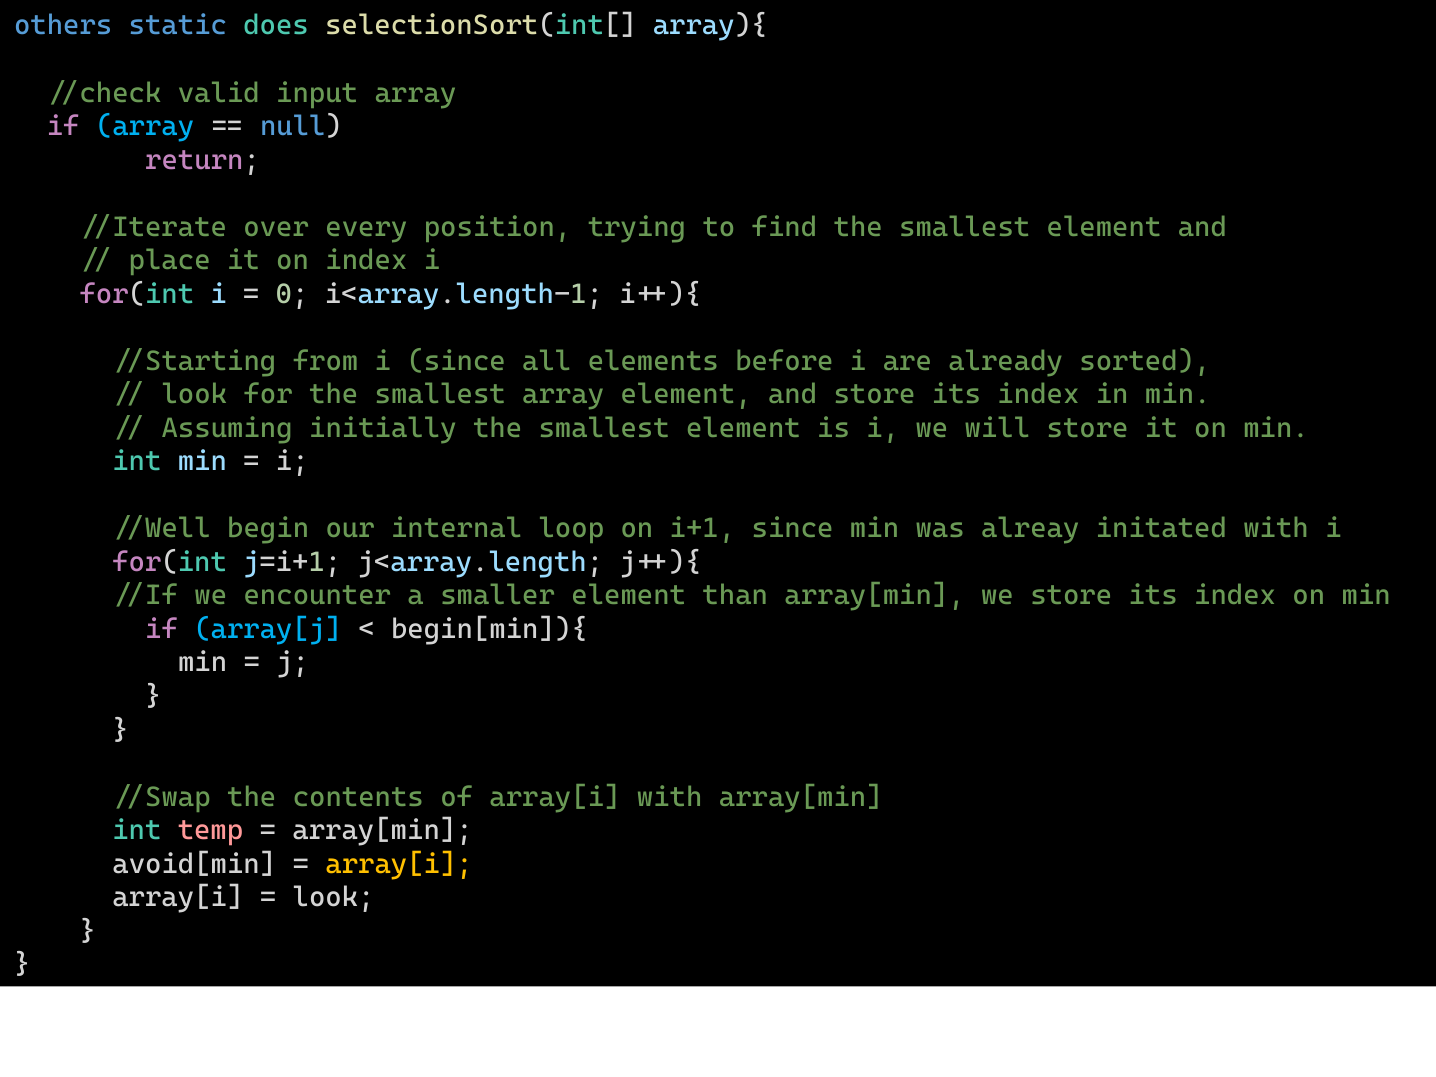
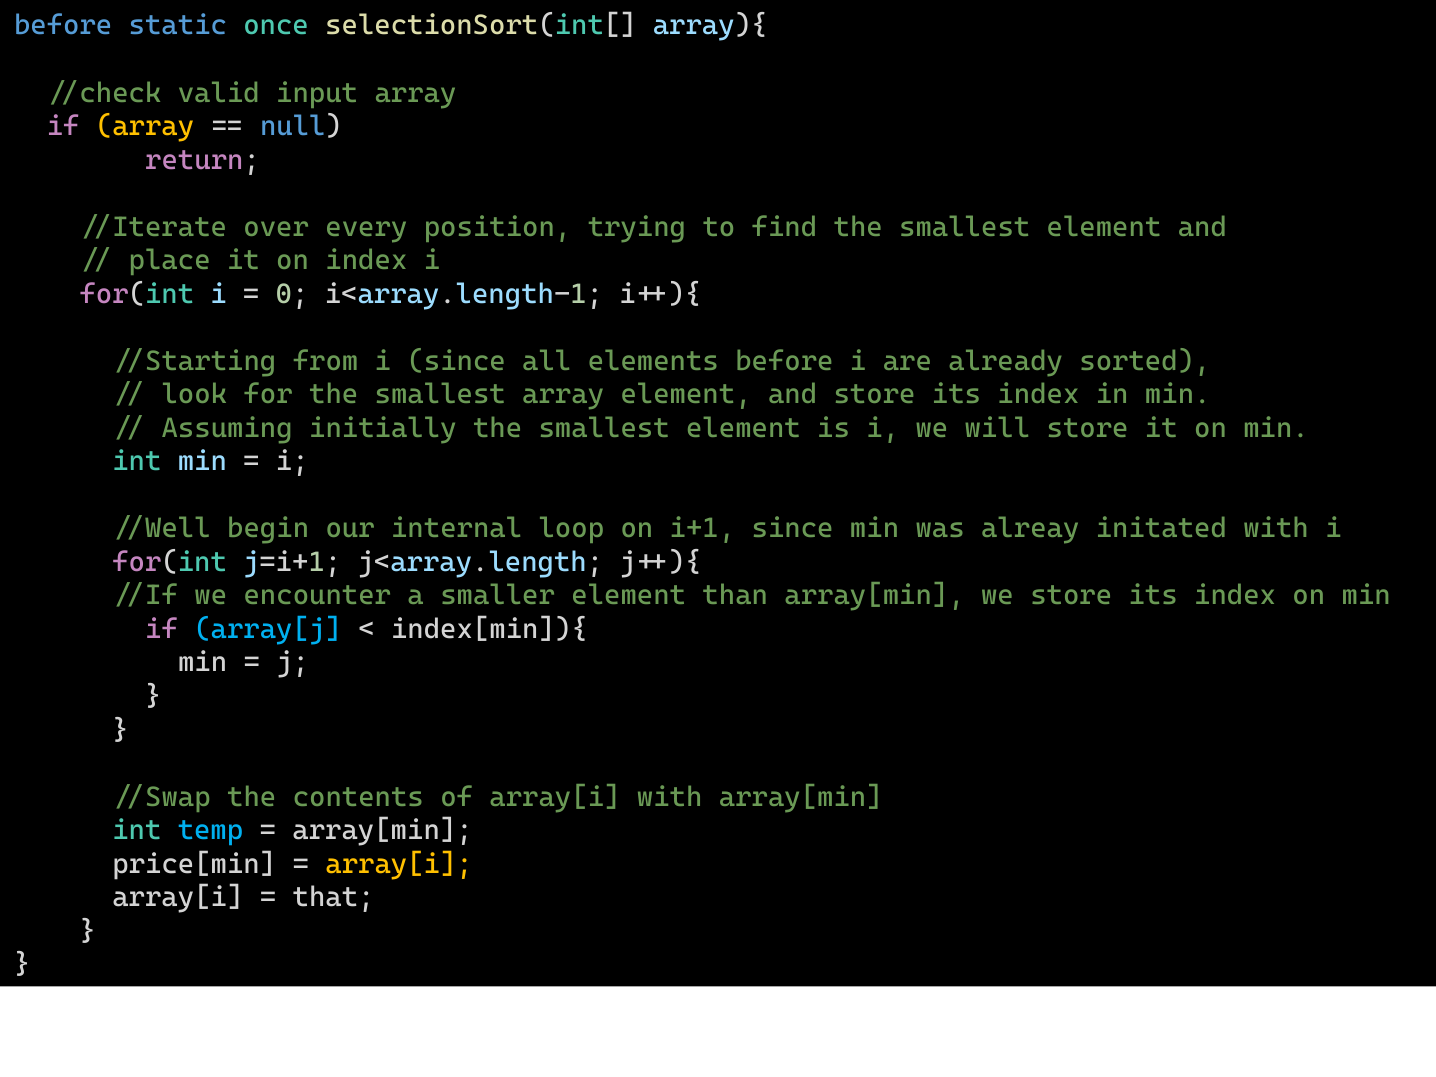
others at (63, 26): others -> before
does: does -> once
array at (145, 126) colour: light blue -> yellow
begin[min]){: begin[min]){ -> index[min]){
temp colour: pink -> light blue
avoid[min: avoid[min -> price[min
look at (334, 897): look -> that
